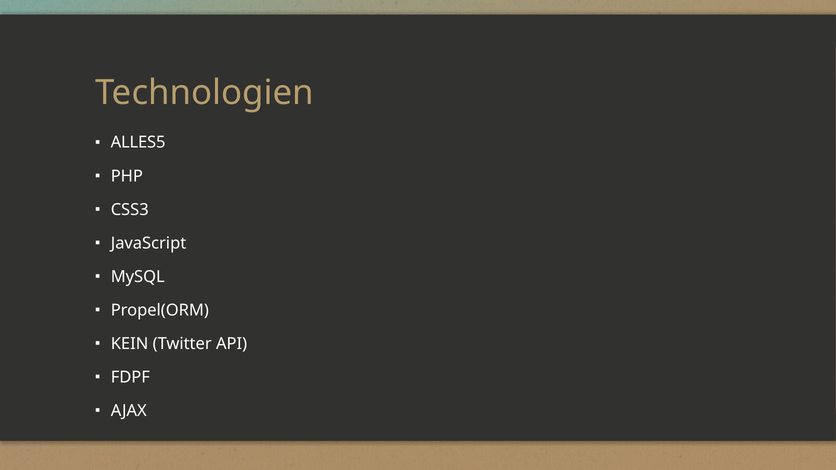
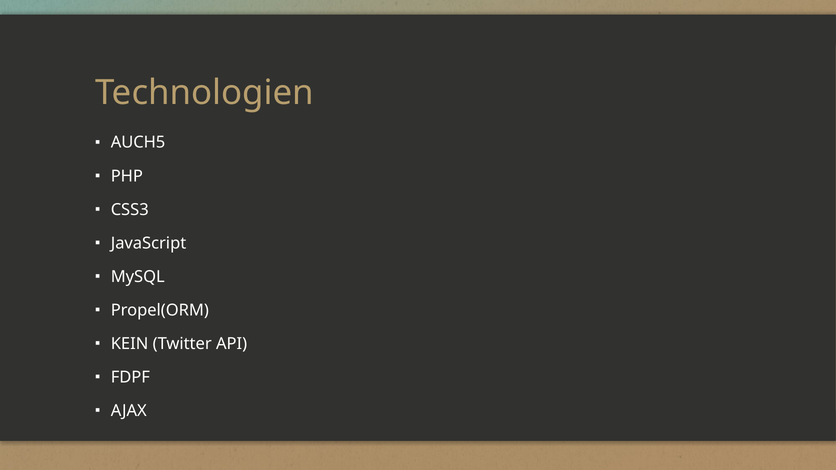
ALLES5: ALLES5 -> AUCH5
